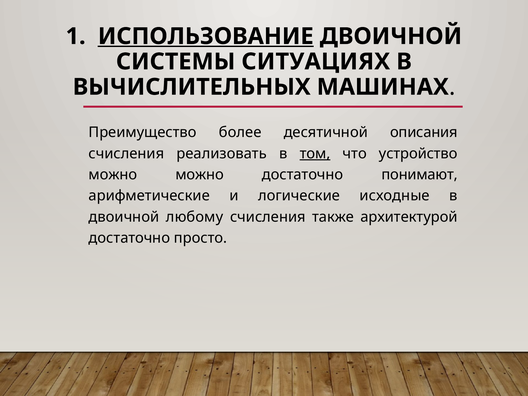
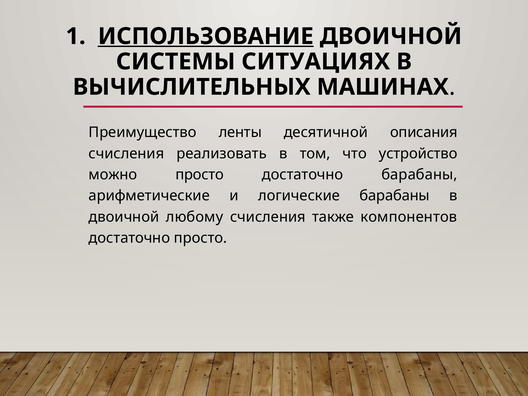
более: более -> ленты
том underline: present -> none
можно можно: можно -> просто
достаточно понимают: понимают -> барабаны
логические исходные: исходные -> барабаны
архитектурой: архитектурой -> компонентов
